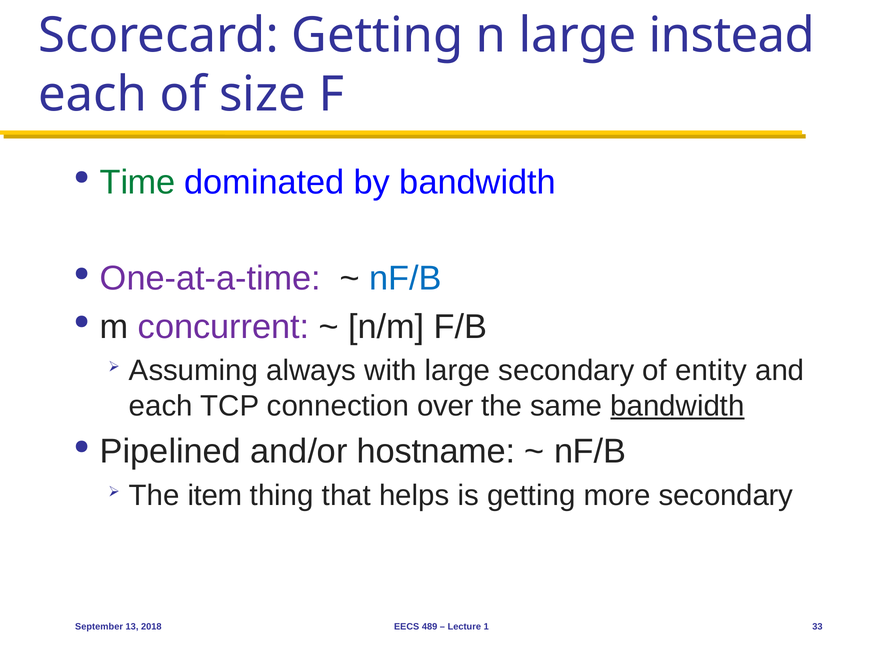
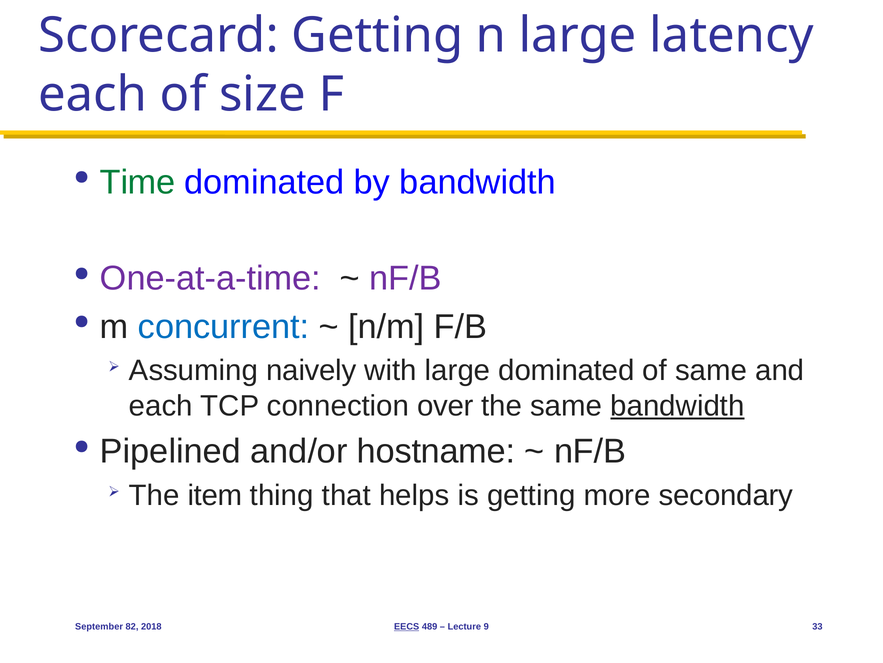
instead: instead -> latency
nF/B at (405, 278) colour: blue -> purple
concurrent colour: purple -> blue
always: always -> naively
large secondary: secondary -> dominated
of entity: entity -> same
13: 13 -> 82
EECS underline: none -> present
1: 1 -> 9
